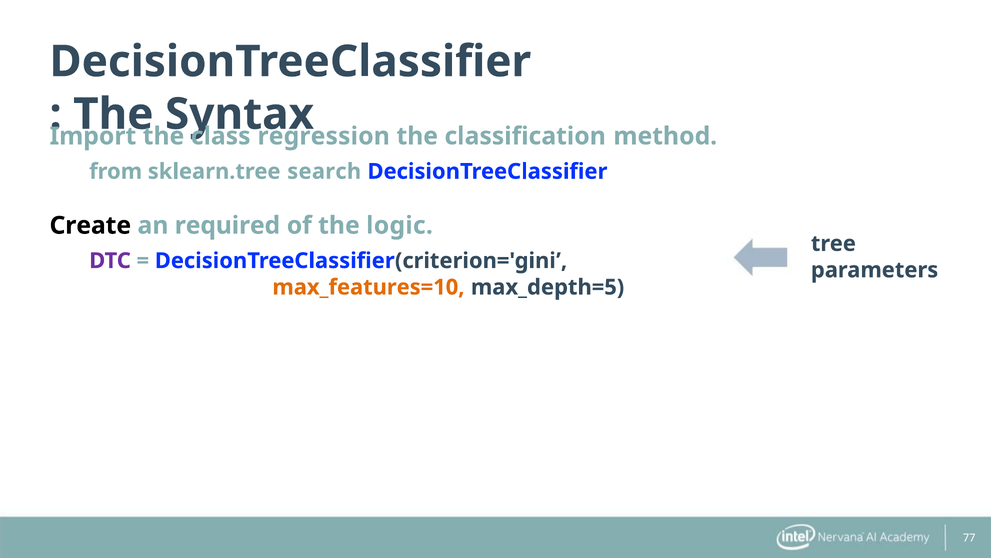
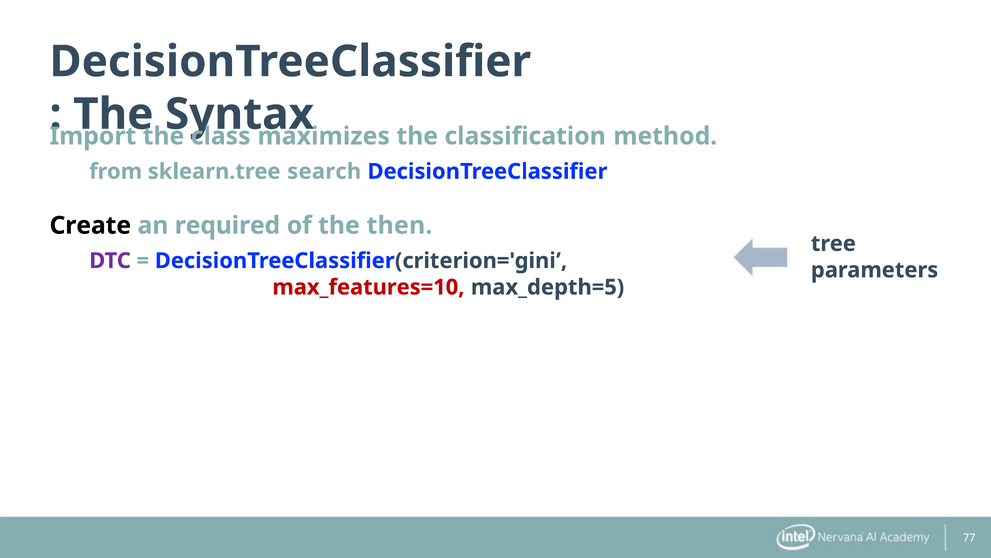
regression: regression -> maximizes
logic: logic -> then
max_features=10 colour: orange -> red
